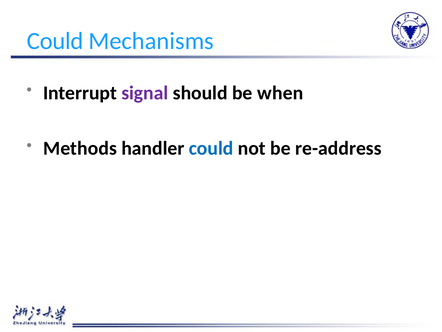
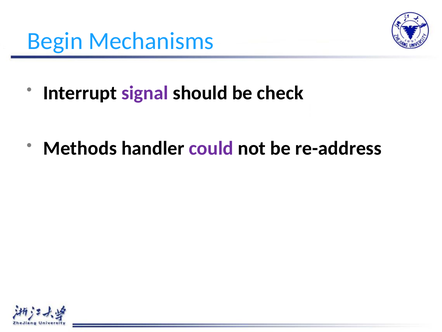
Could at (55, 41): Could -> Begin
when: when -> check
could at (211, 148) colour: blue -> purple
